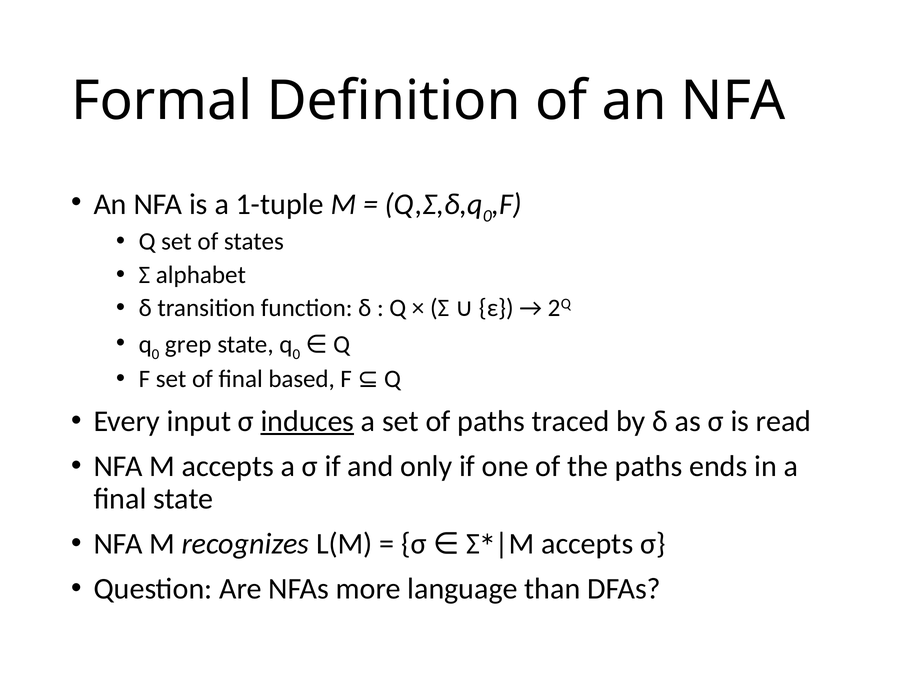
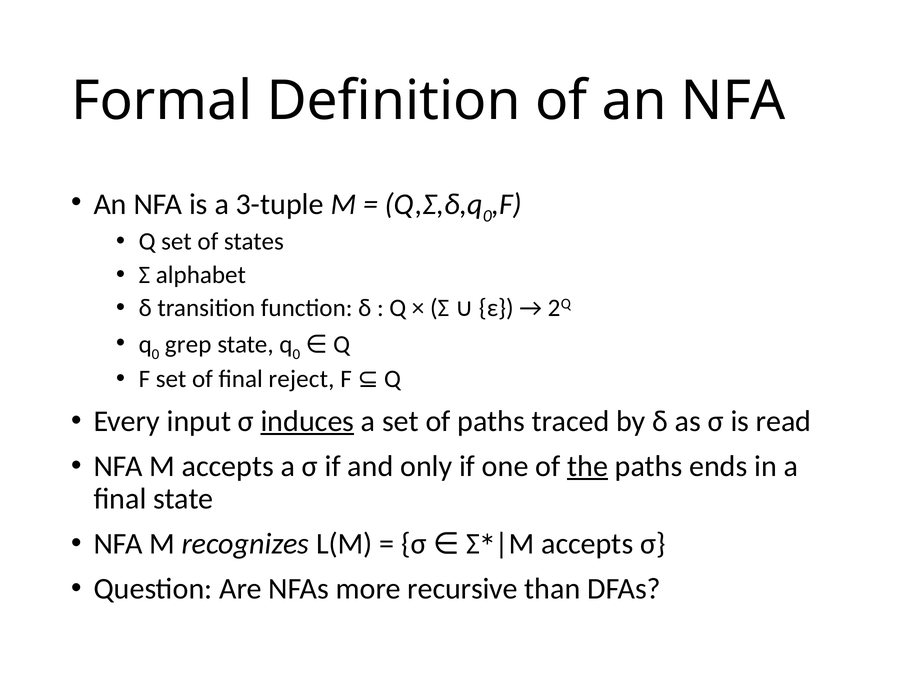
1-tuple: 1-tuple -> 3-tuple
based: based -> reject
the underline: none -> present
language: language -> recursive
